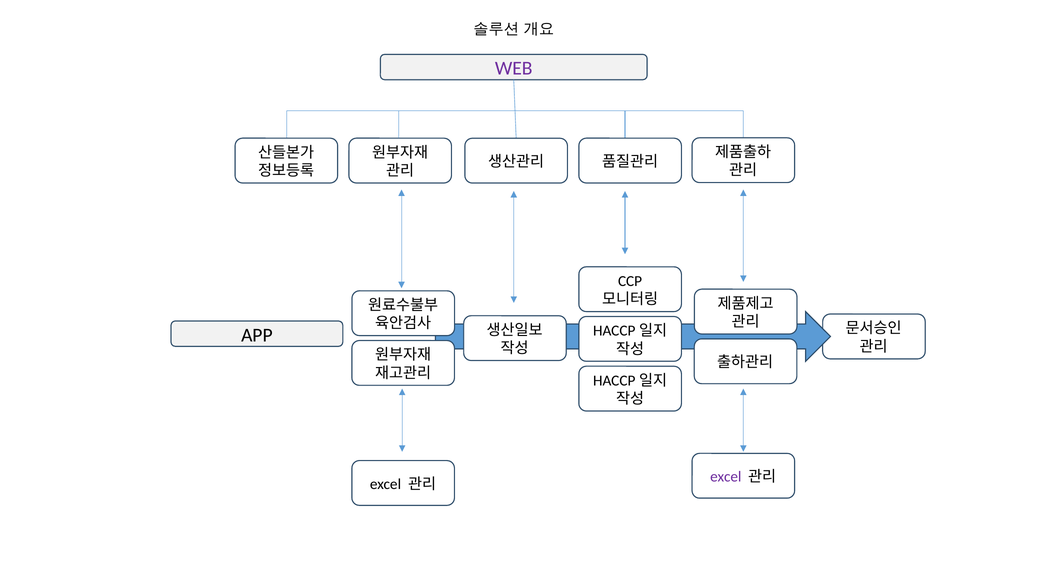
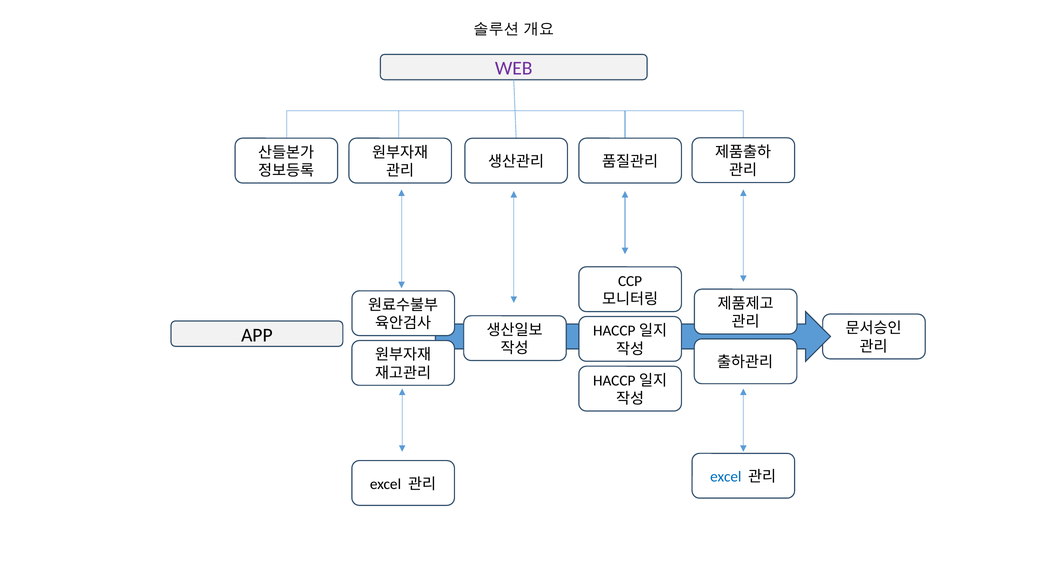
excel at (726, 477) colour: purple -> blue
